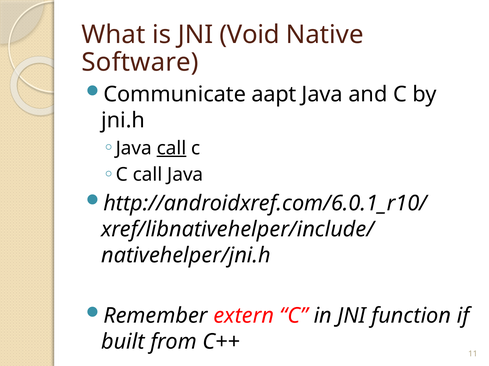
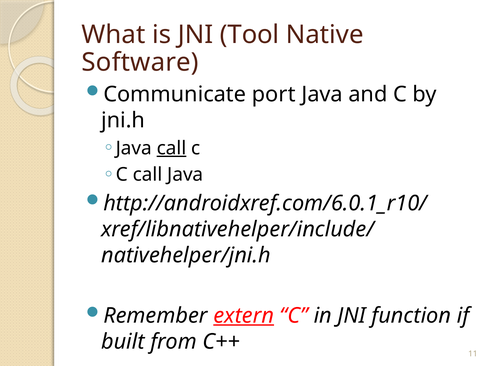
Void: Void -> Tool
aapt: aapt -> port
extern underline: none -> present
